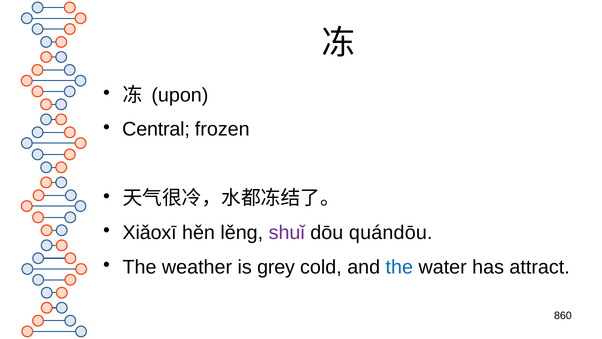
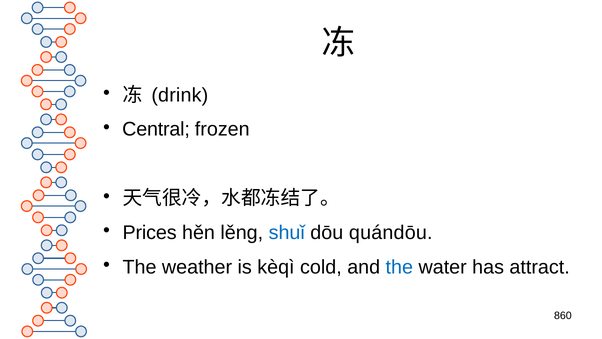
upon: upon -> drink
Xiǎoxī: Xiǎoxī -> Prices
shuǐ colour: purple -> blue
grey: grey -> kèqì
